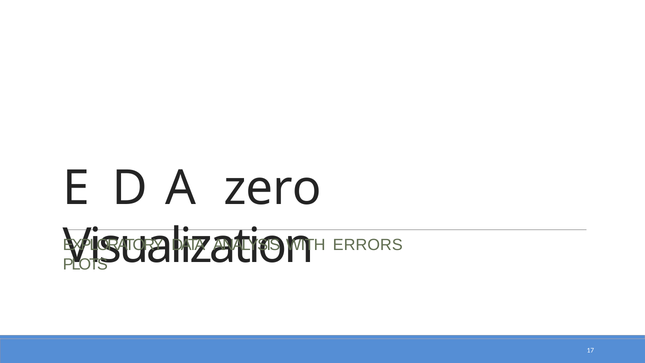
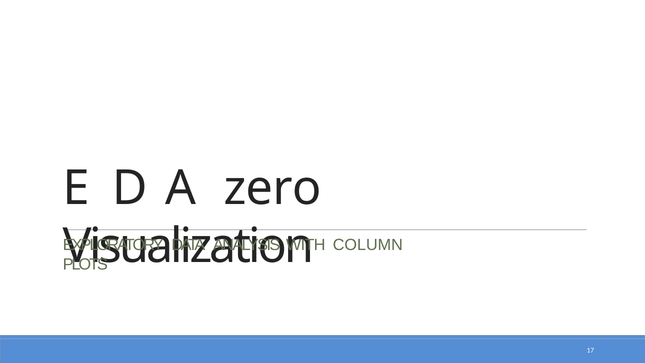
ERRORS: ERRORS -> COLUMN
